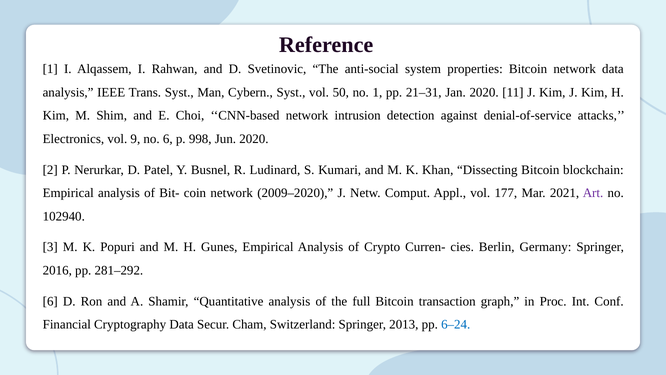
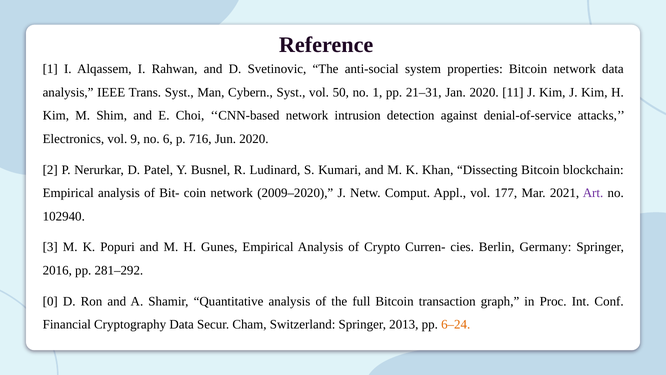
998: 998 -> 716
6 at (50, 301): 6 -> 0
6–24 colour: blue -> orange
